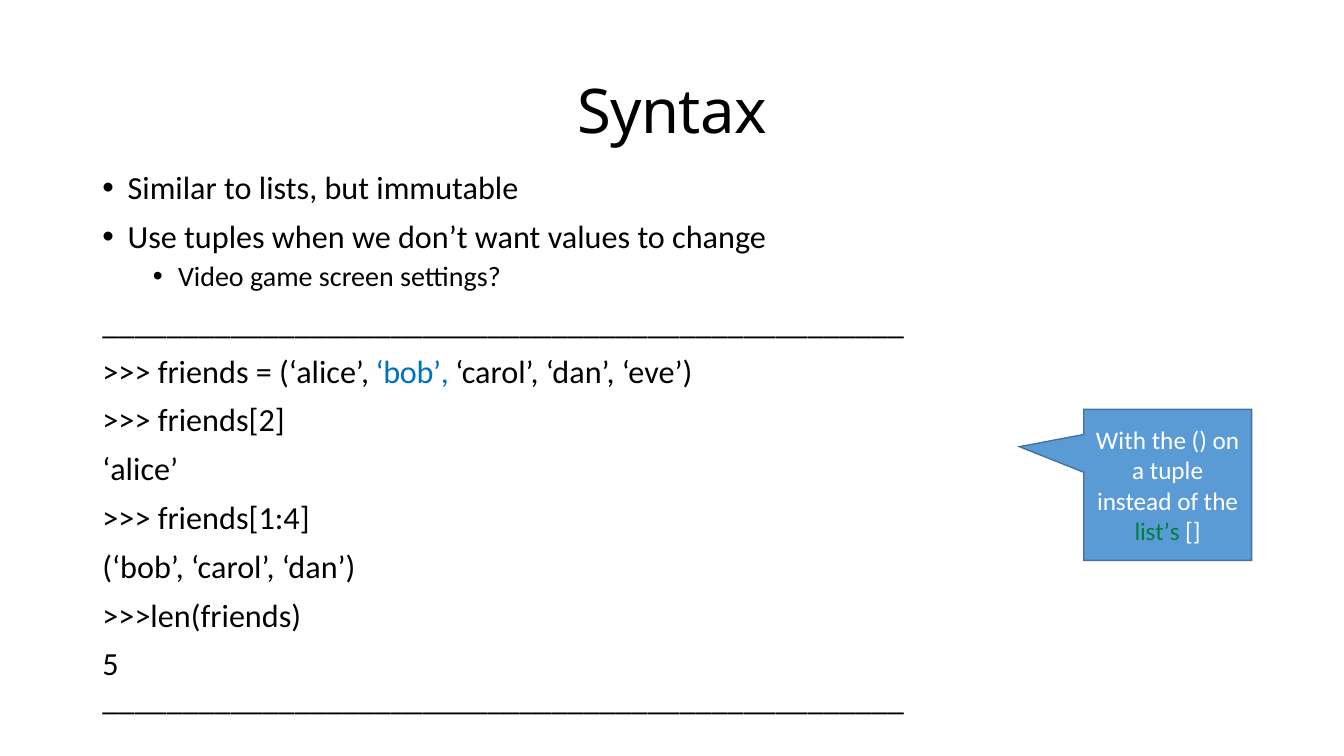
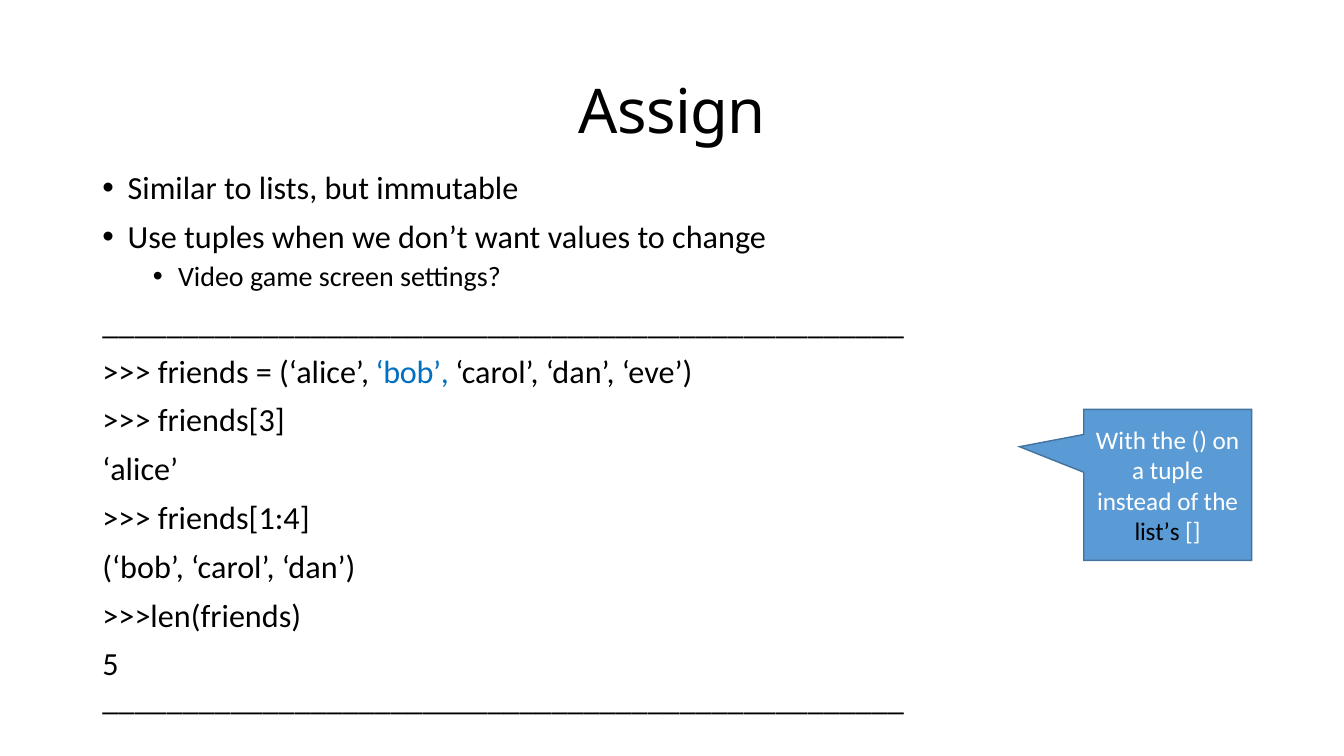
Syntax: Syntax -> Assign
friends[2: friends[2 -> friends[3
list’s colour: green -> black
